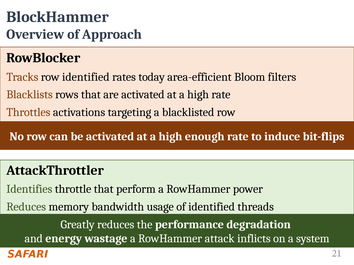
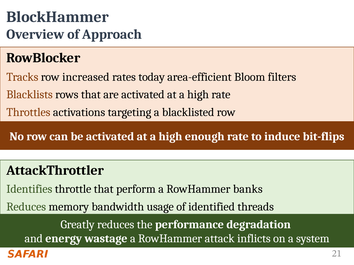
row identified: identified -> increased
power: power -> banks
